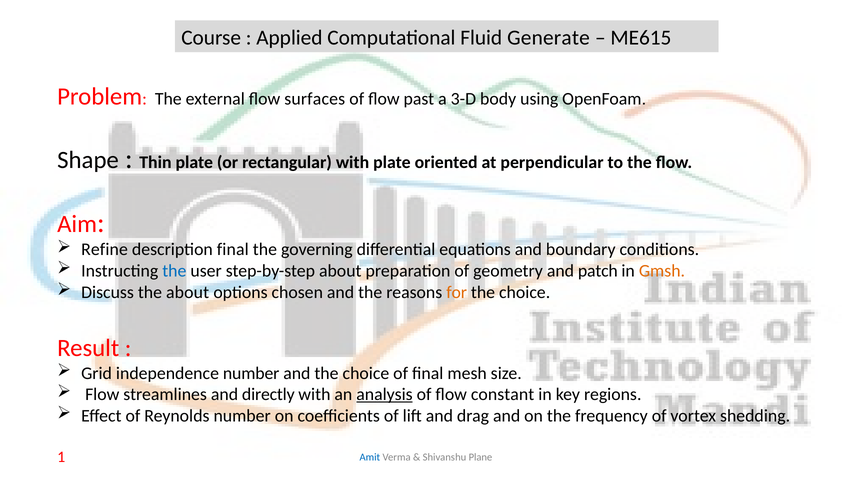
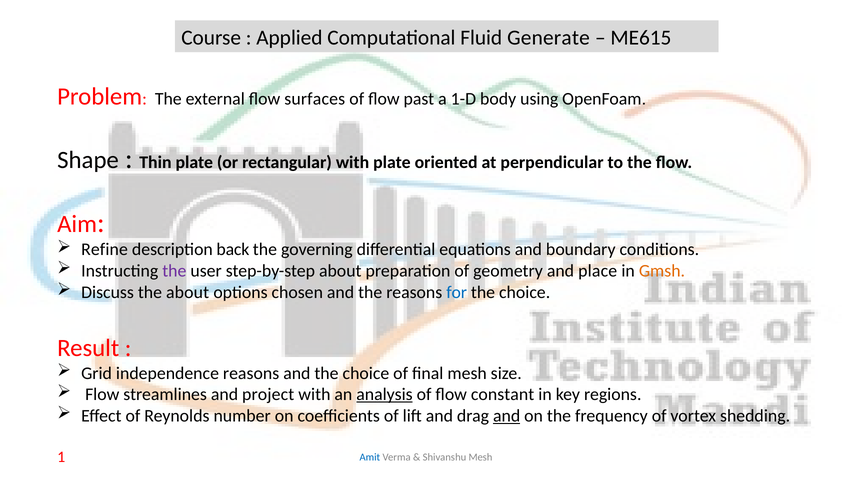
3-D: 3-D -> 1-D
description final: final -> back
the at (174, 271) colour: blue -> purple
patch: patch -> place
for colour: orange -> blue
independence number: number -> reasons
directly: directly -> project
and at (507, 416) underline: none -> present
Shivanshu Plane: Plane -> Mesh
